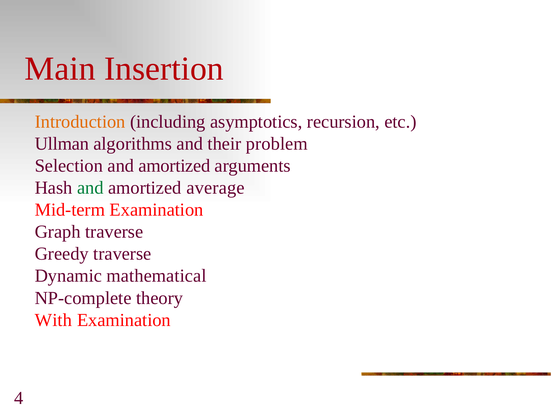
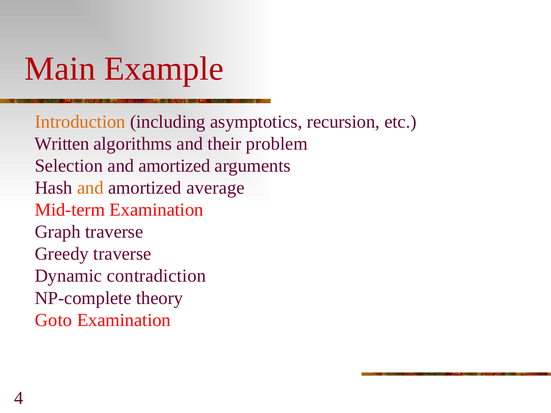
Insertion: Insertion -> Example
Ullman: Ullman -> Written
and at (90, 188) colour: green -> orange
mathematical: mathematical -> contradiction
With: With -> Goto
